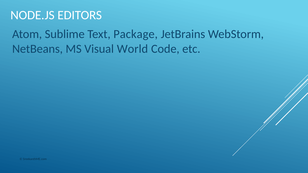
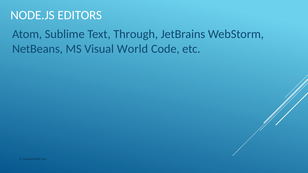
Package: Package -> Through
